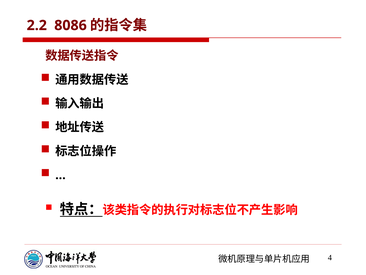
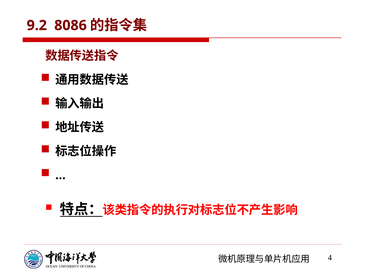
2.2: 2.2 -> 9.2
